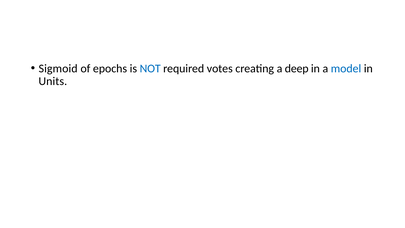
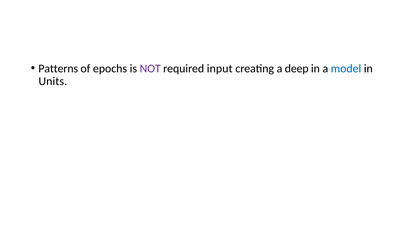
Sigmoid: Sigmoid -> Patterns
NOT colour: blue -> purple
votes: votes -> input
